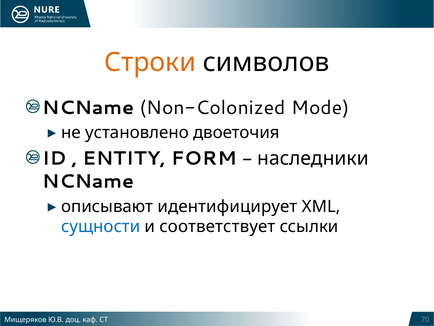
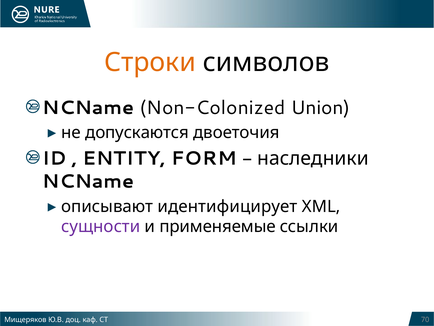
Mode: Mode -> Union
установлено: установлено -> допускаются
сущности colour: blue -> purple
соответствует: соответствует -> применяемые
